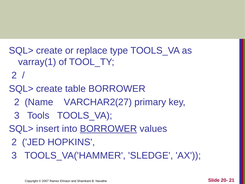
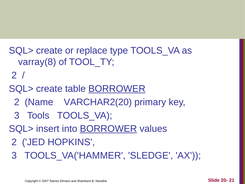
varray(1: varray(1 -> varray(8
BORROWER at (117, 89) underline: none -> present
VARCHAR2(27: VARCHAR2(27 -> VARCHAR2(20
